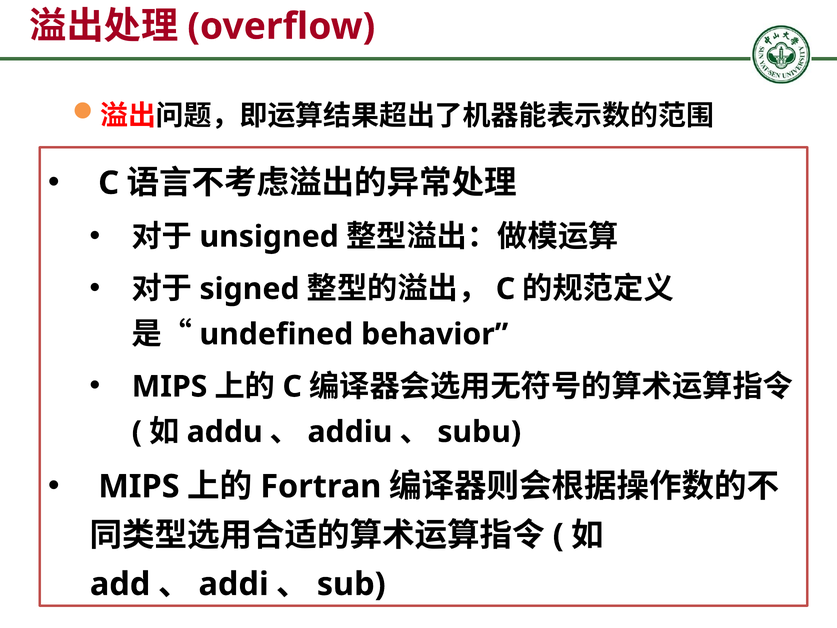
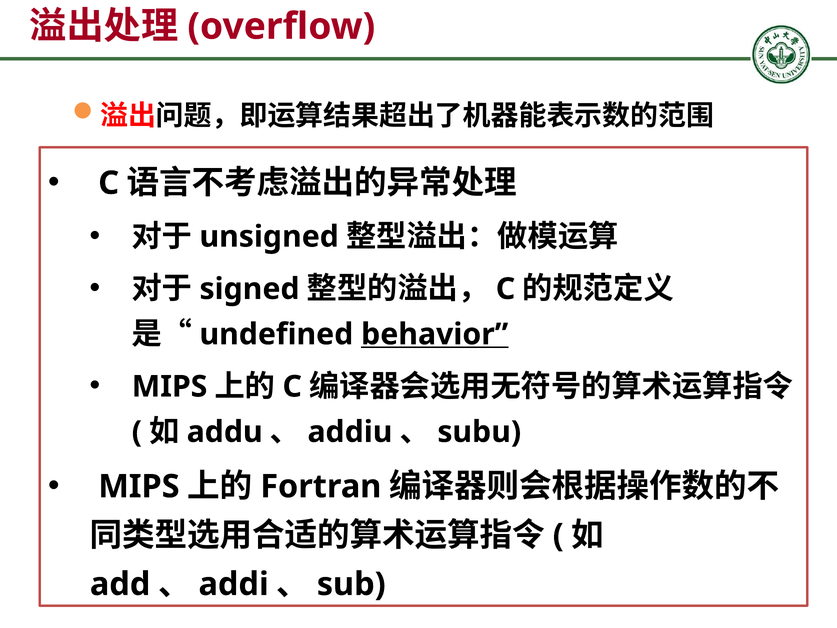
behavior underline: none -> present
